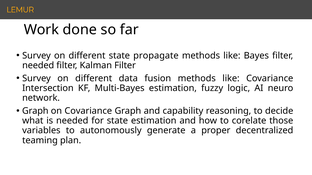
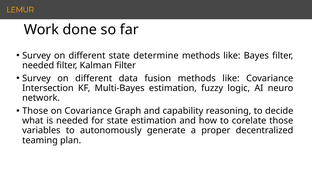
propagate: propagate -> determine
Graph at (35, 111): Graph -> Those
